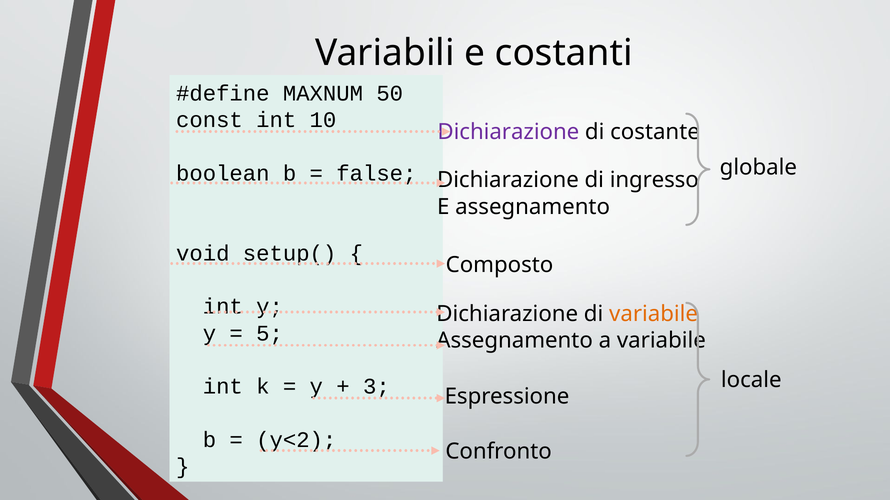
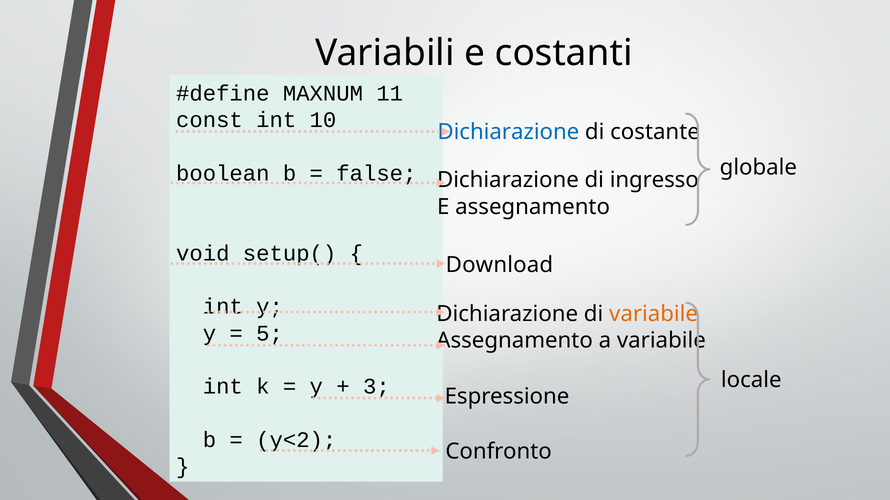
50: 50 -> 11
Dichiarazione at (508, 132) colour: purple -> blue
Composto: Composto -> Download
